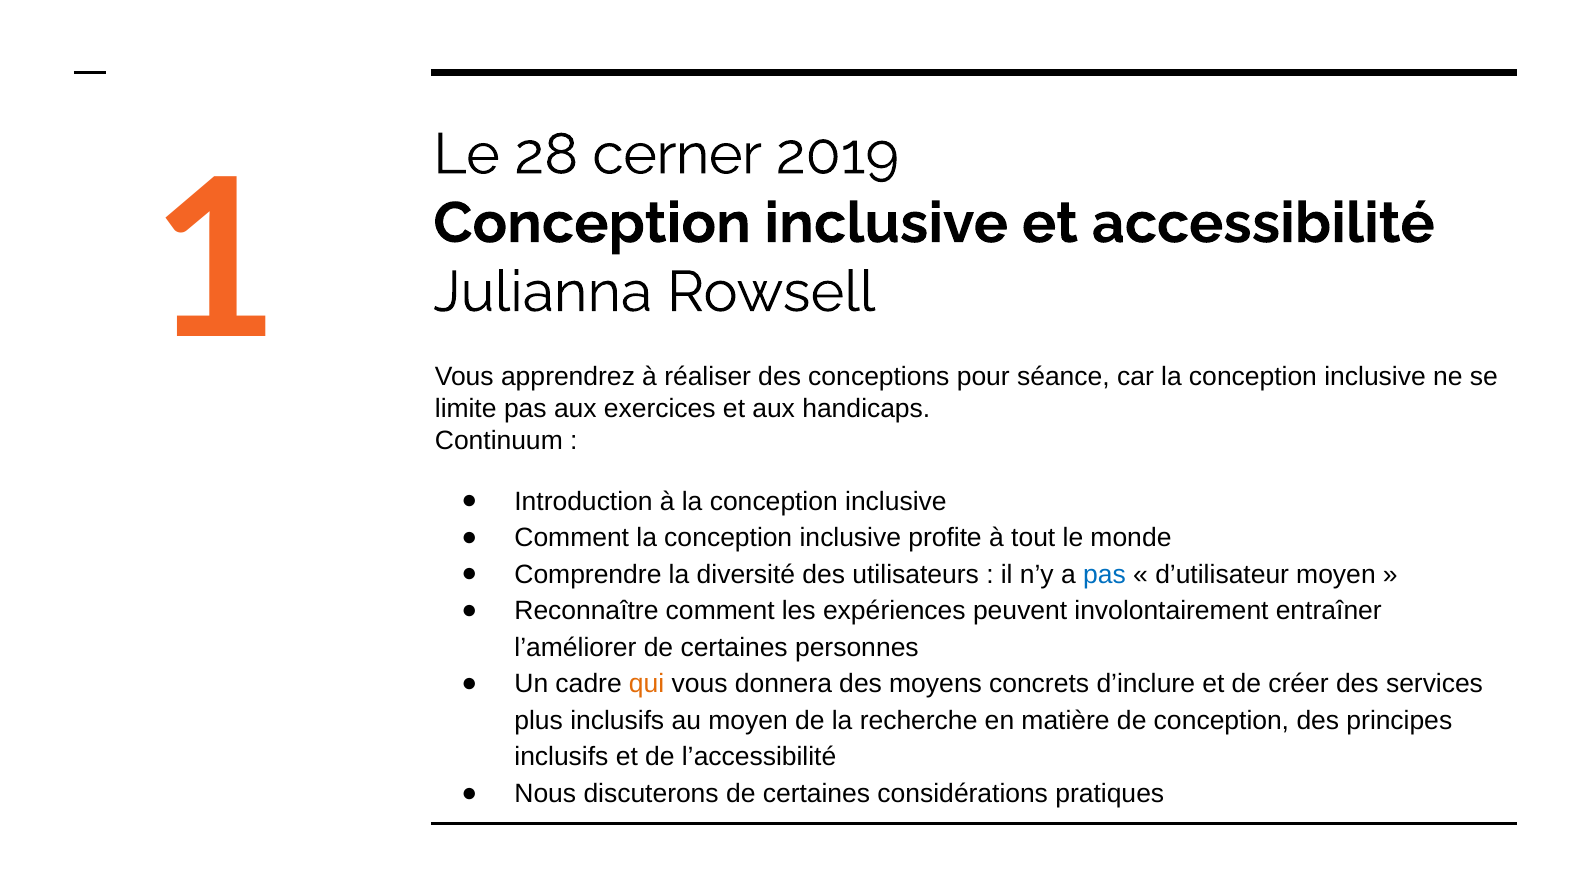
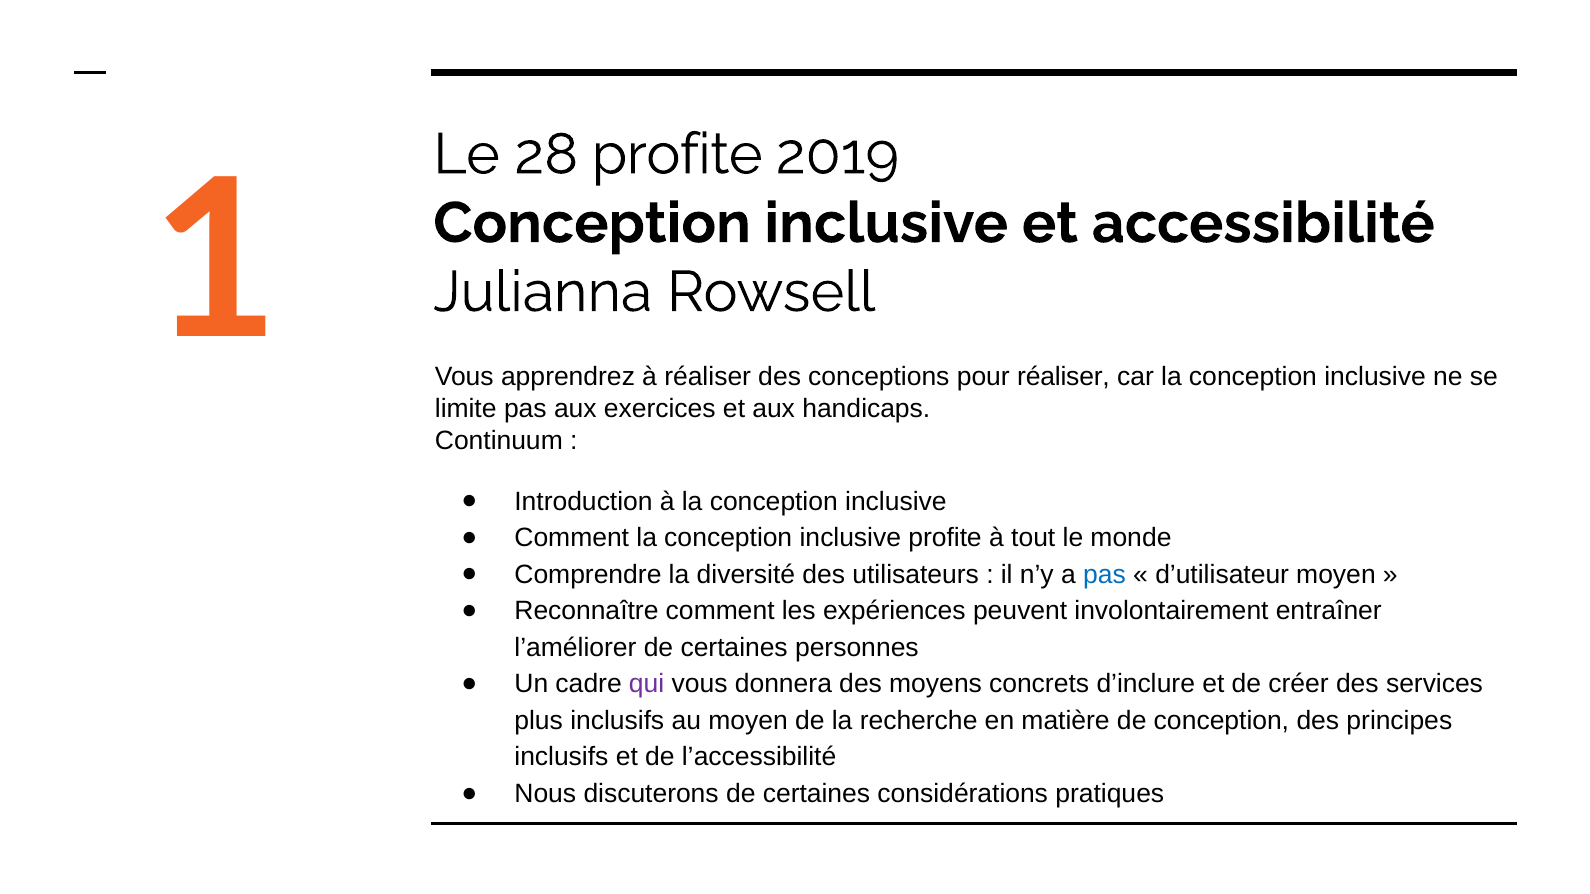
28 cerner: cerner -> profite
pour séance: séance -> réaliser
qui colour: orange -> purple
